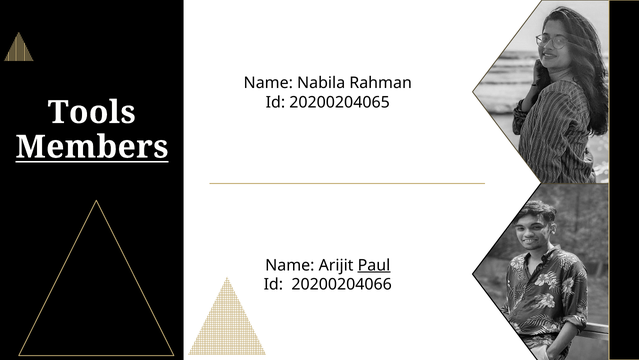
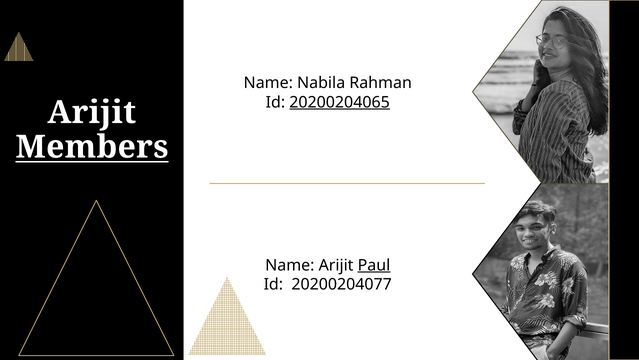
20200204065 underline: none -> present
Tools at (92, 112): Tools -> Arijit
20200204066: 20200204066 -> 20200204077
